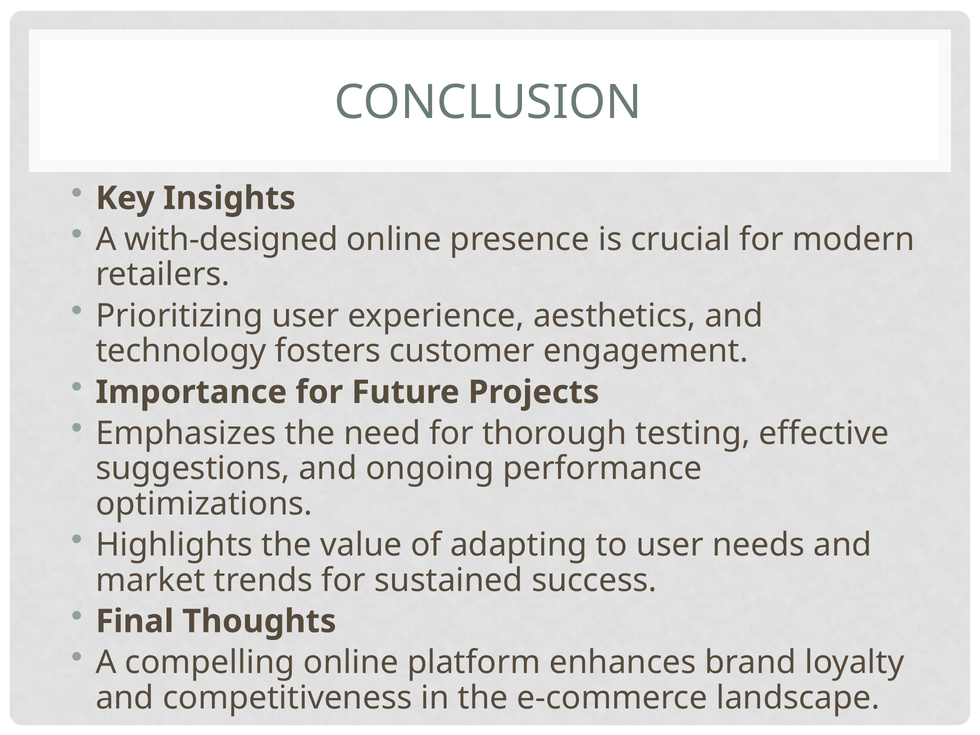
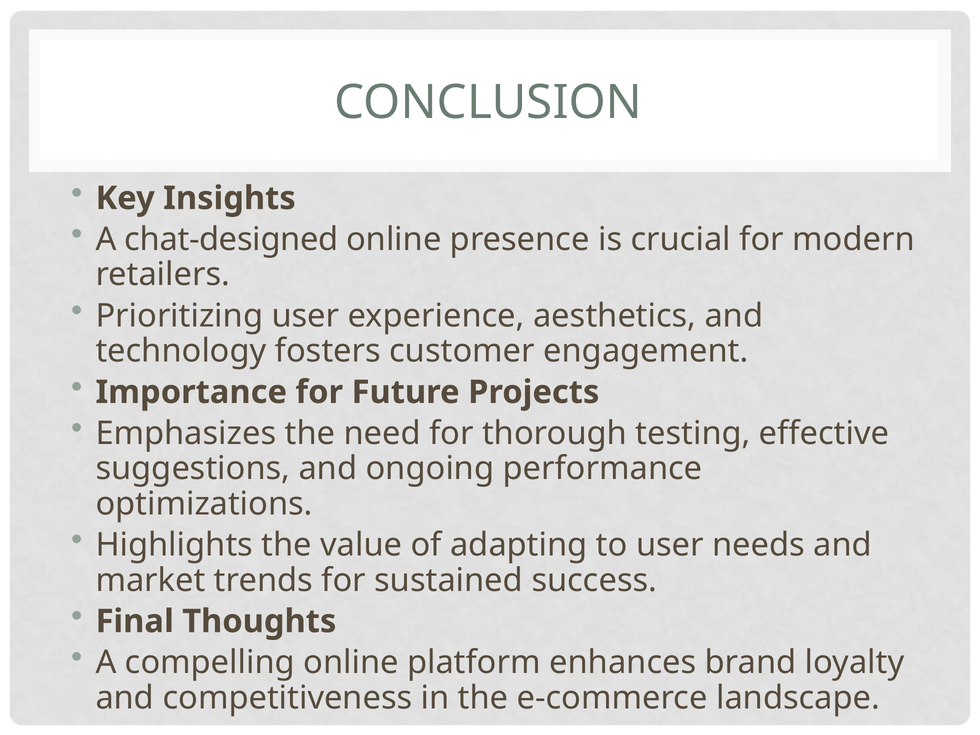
with-designed: with-designed -> chat-designed
